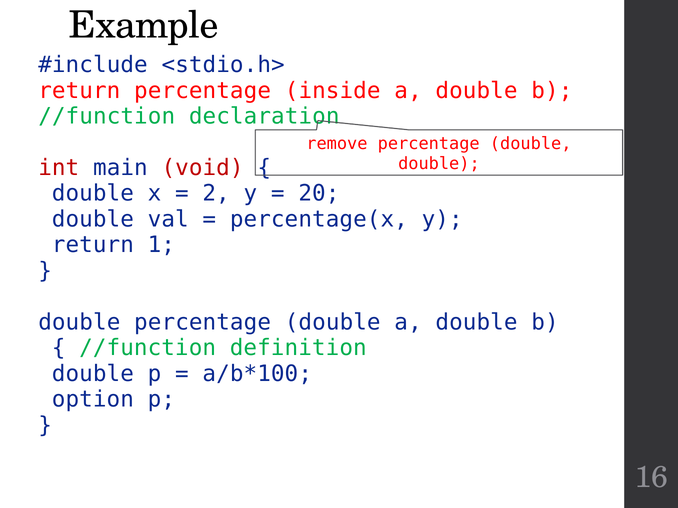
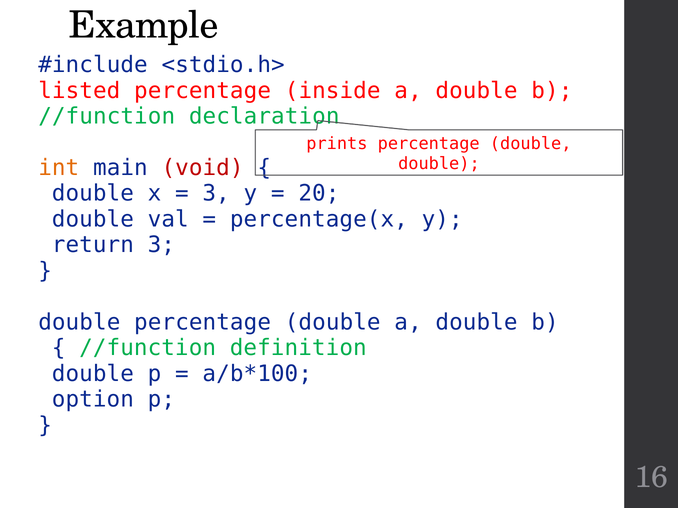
return at (79, 91): return -> listed
remove: remove -> prints
int colour: red -> orange
2 at (216, 194): 2 -> 3
return 1: 1 -> 3
